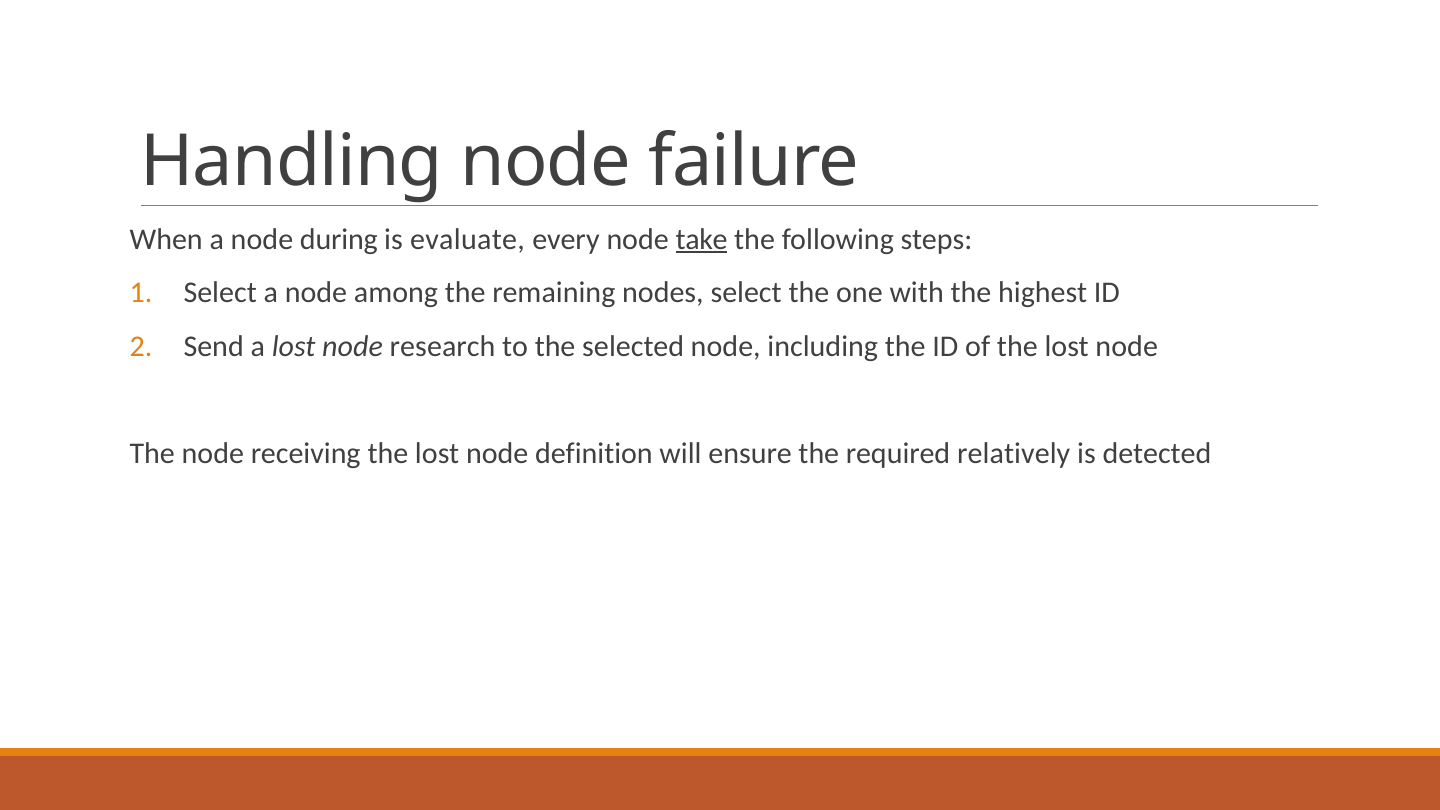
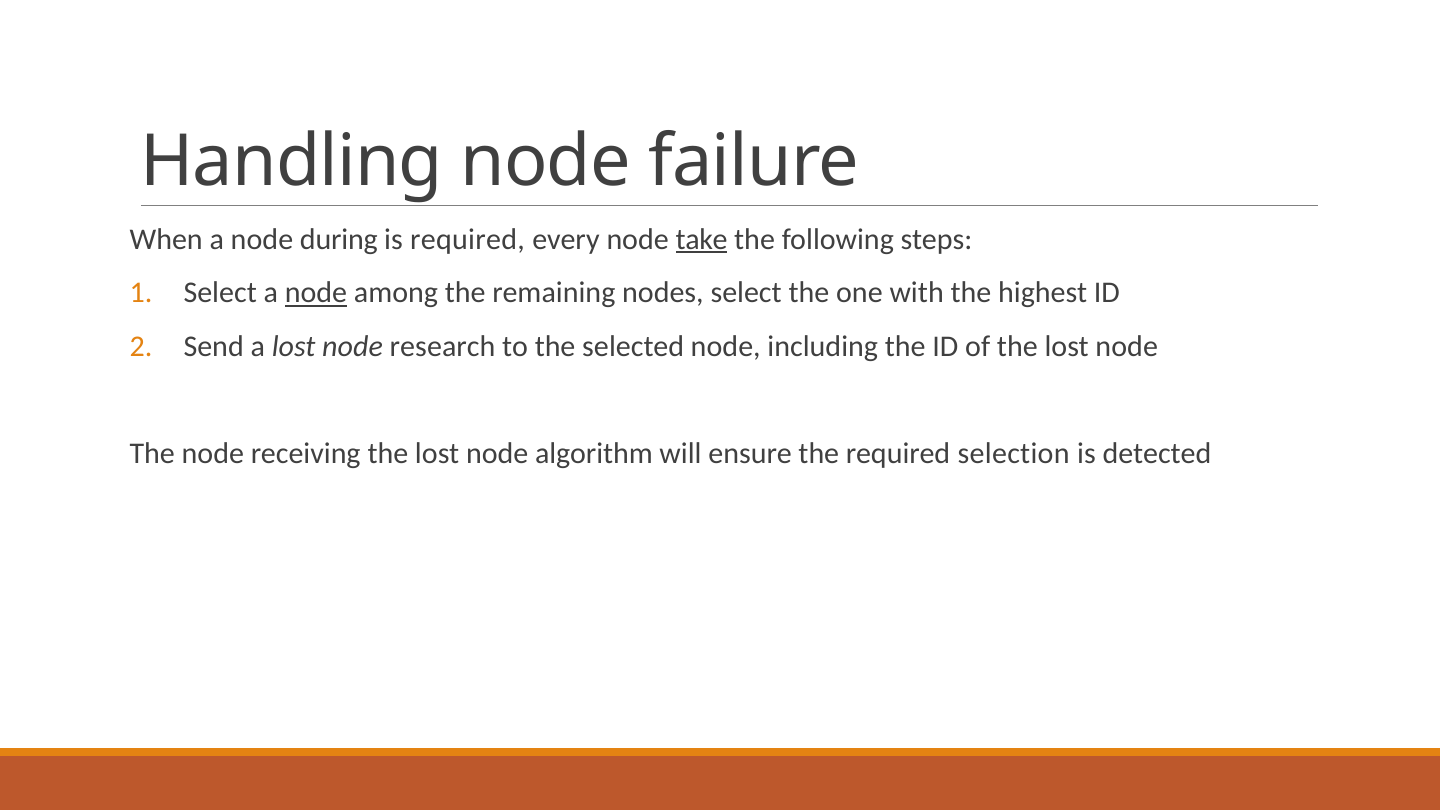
is evaluate: evaluate -> required
node at (316, 293) underline: none -> present
definition: definition -> algorithm
relatively: relatively -> selection
